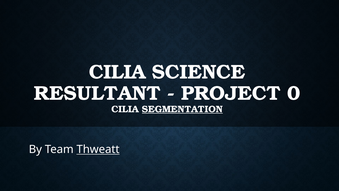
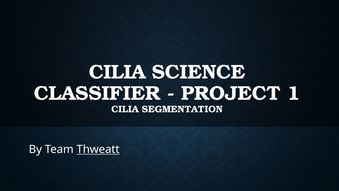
RESULTANT: RESULTANT -> CLASSIFIER
0: 0 -> 1
SEGMENTATION underline: present -> none
